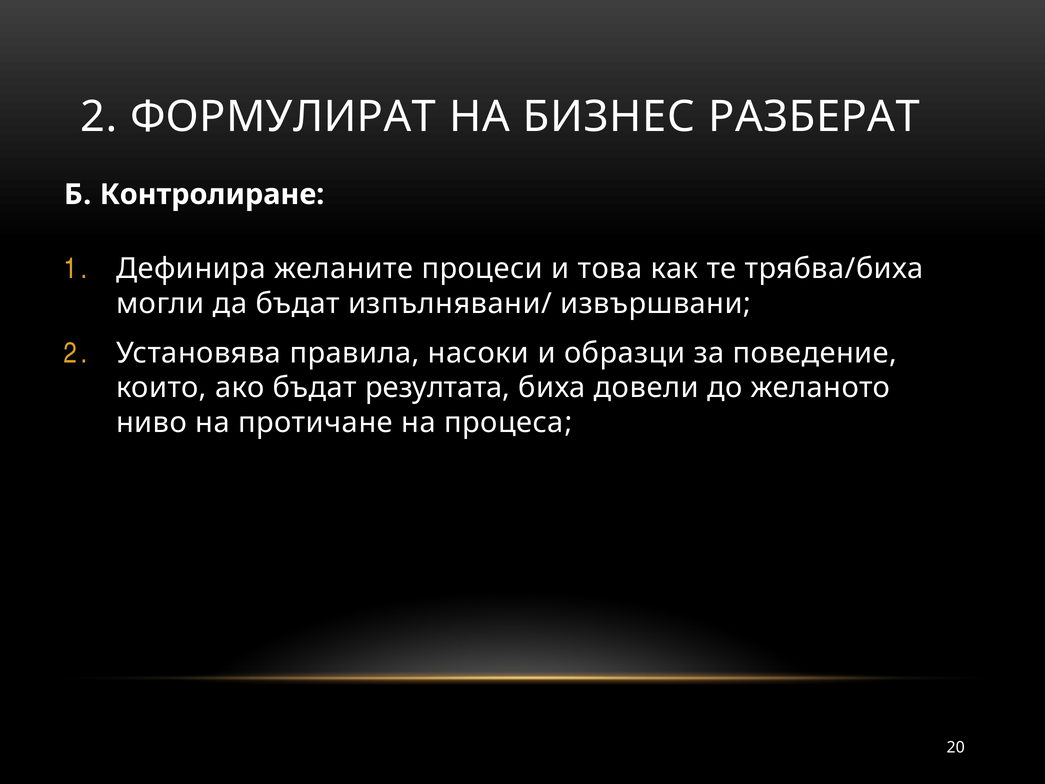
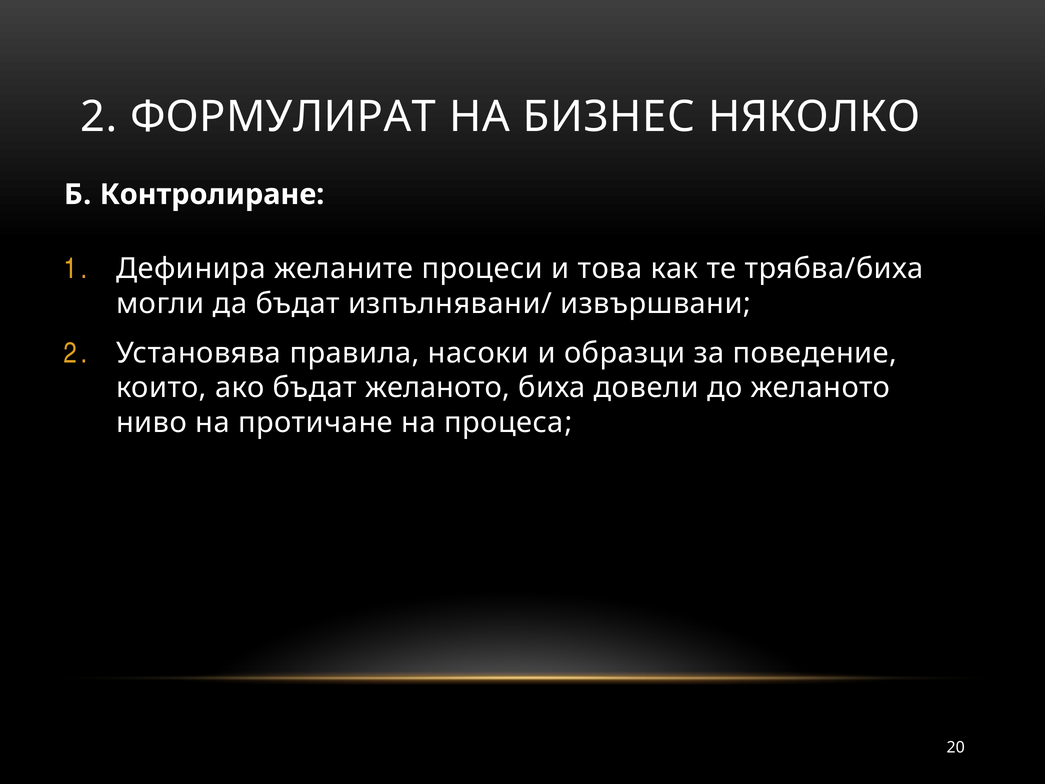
РАЗБЕРАТ: РАЗБЕРАТ -> НЯКОЛКО
бъдат резултата: резултата -> желаното
